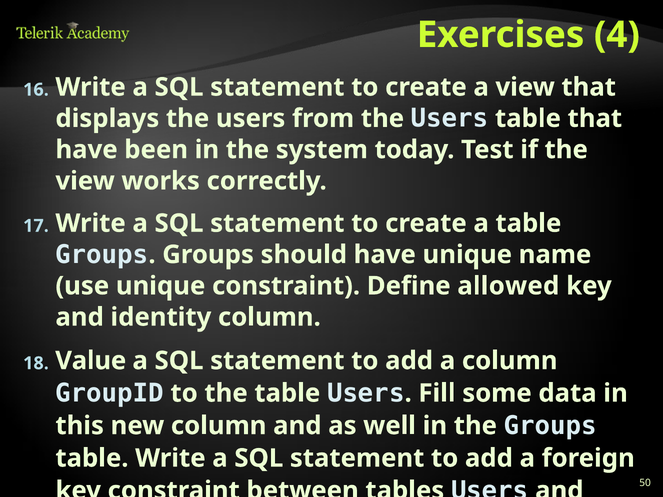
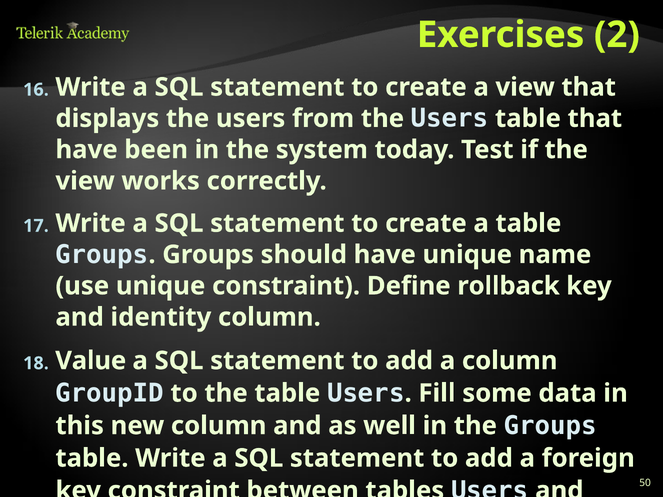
4: 4 -> 2
allowed: allowed -> rollback
